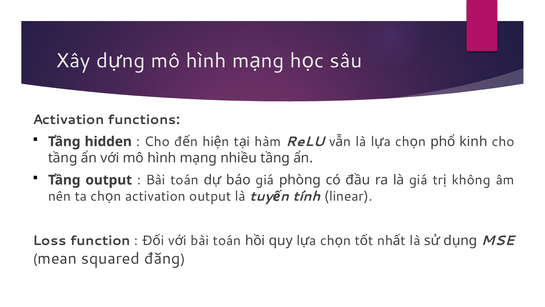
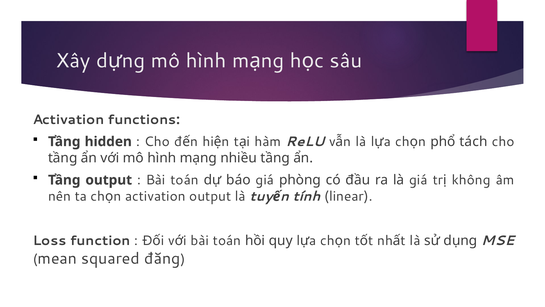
kinh: kinh -> tách
